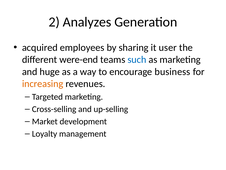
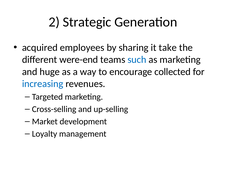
Analyzes: Analyzes -> Strategic
user: user -> take
business: business -> collected
increasing colour: orange -> blue
